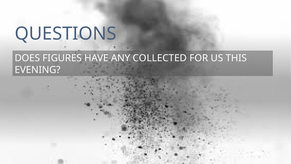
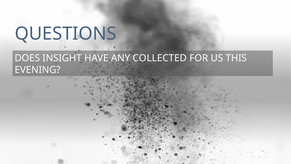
FIGURES: FIGURES -> INSIGHT
